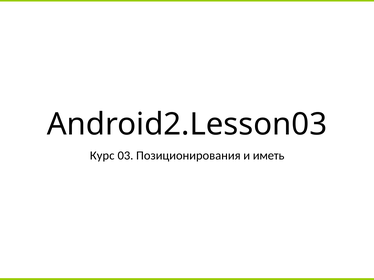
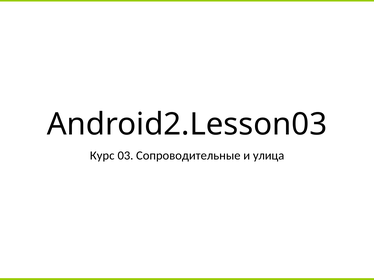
Позиционирования: Позиционирования -> Сопроводительные
иметь: иметь -> улица
